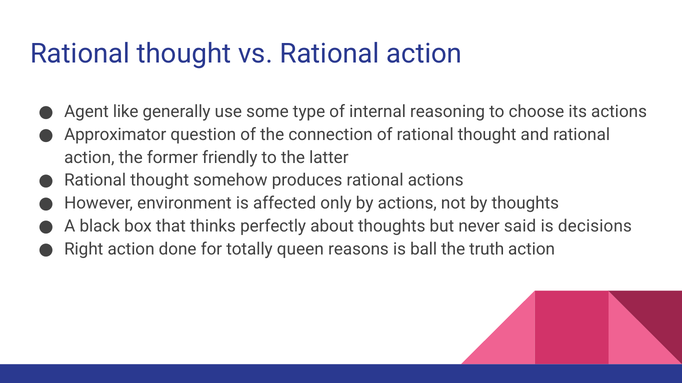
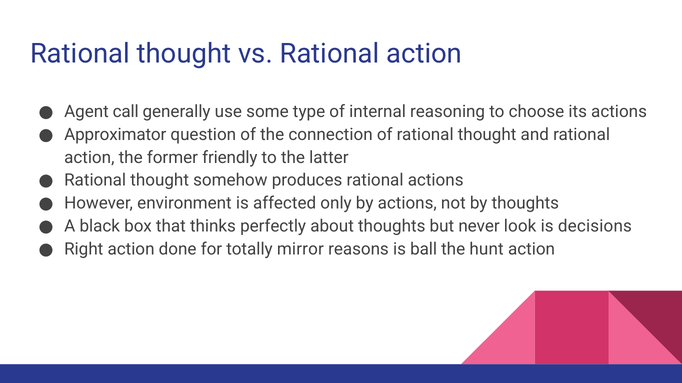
like: like -> call
said: said -> look
queen: queen -> mirror
truth: truth -> hunt
